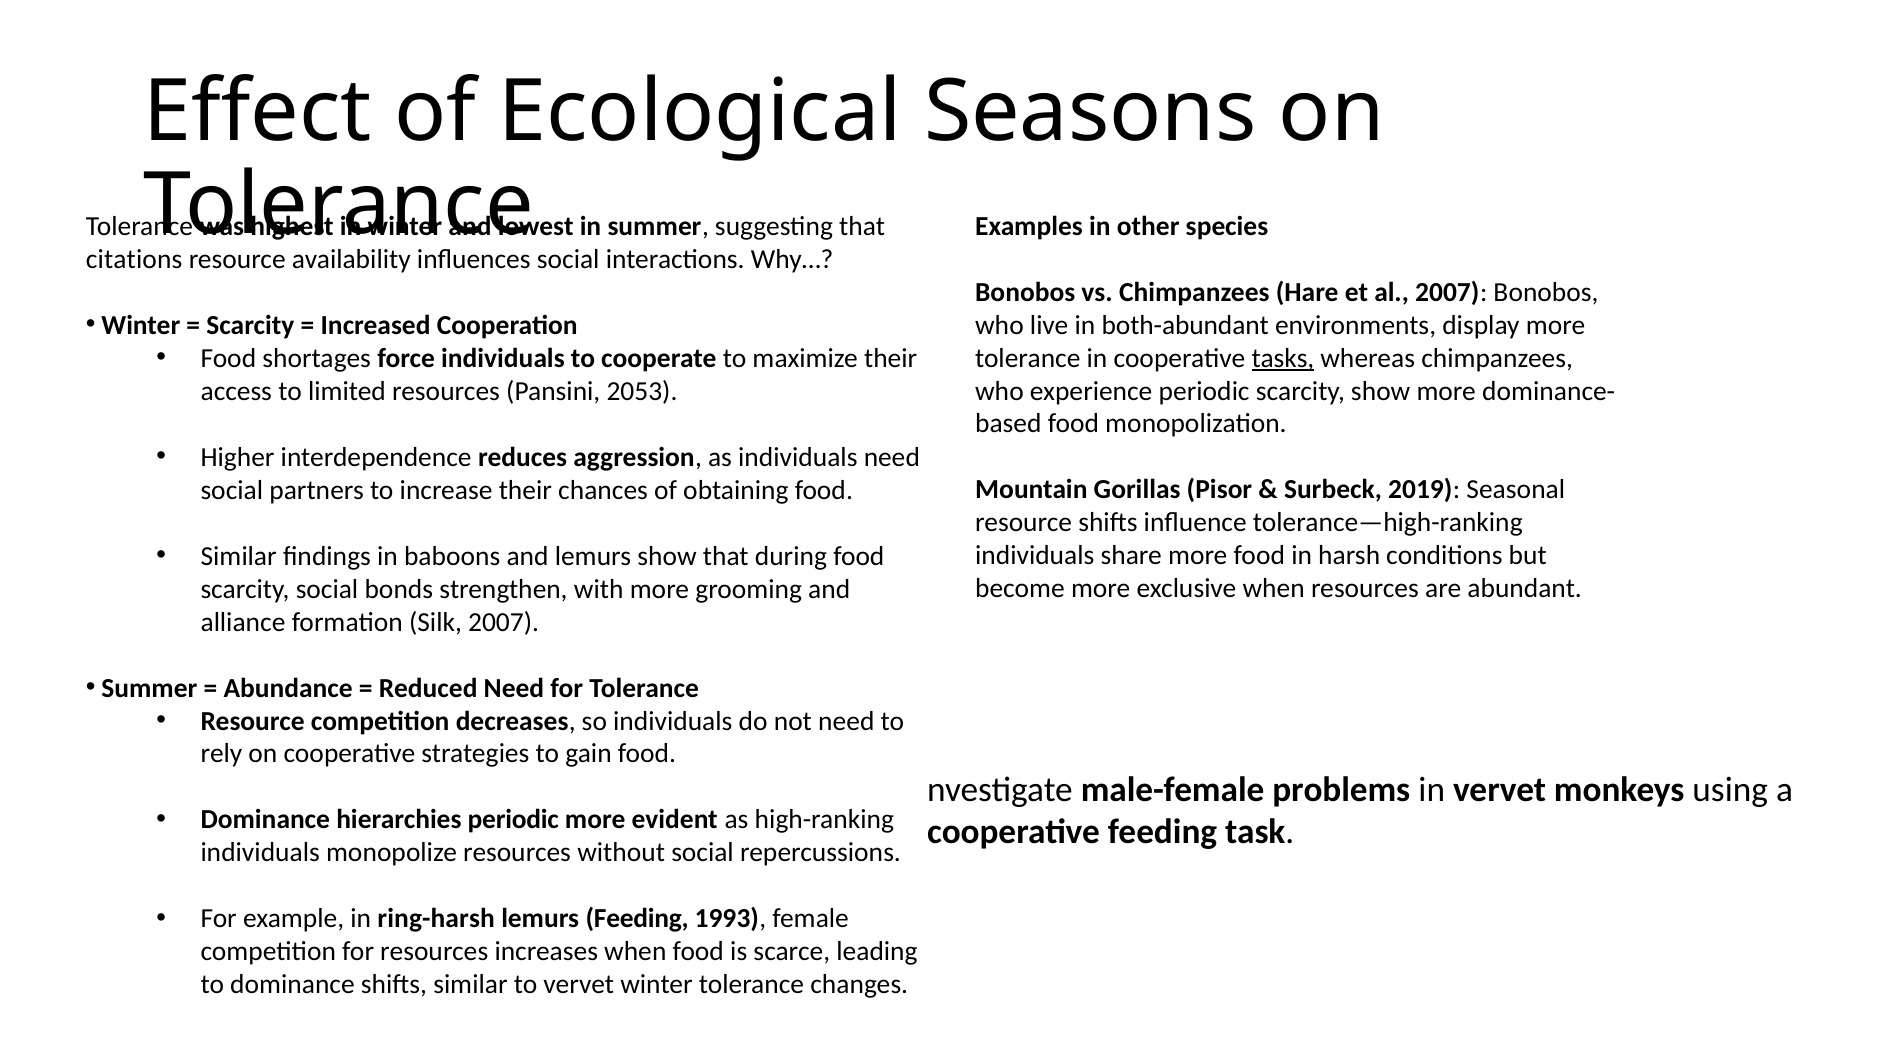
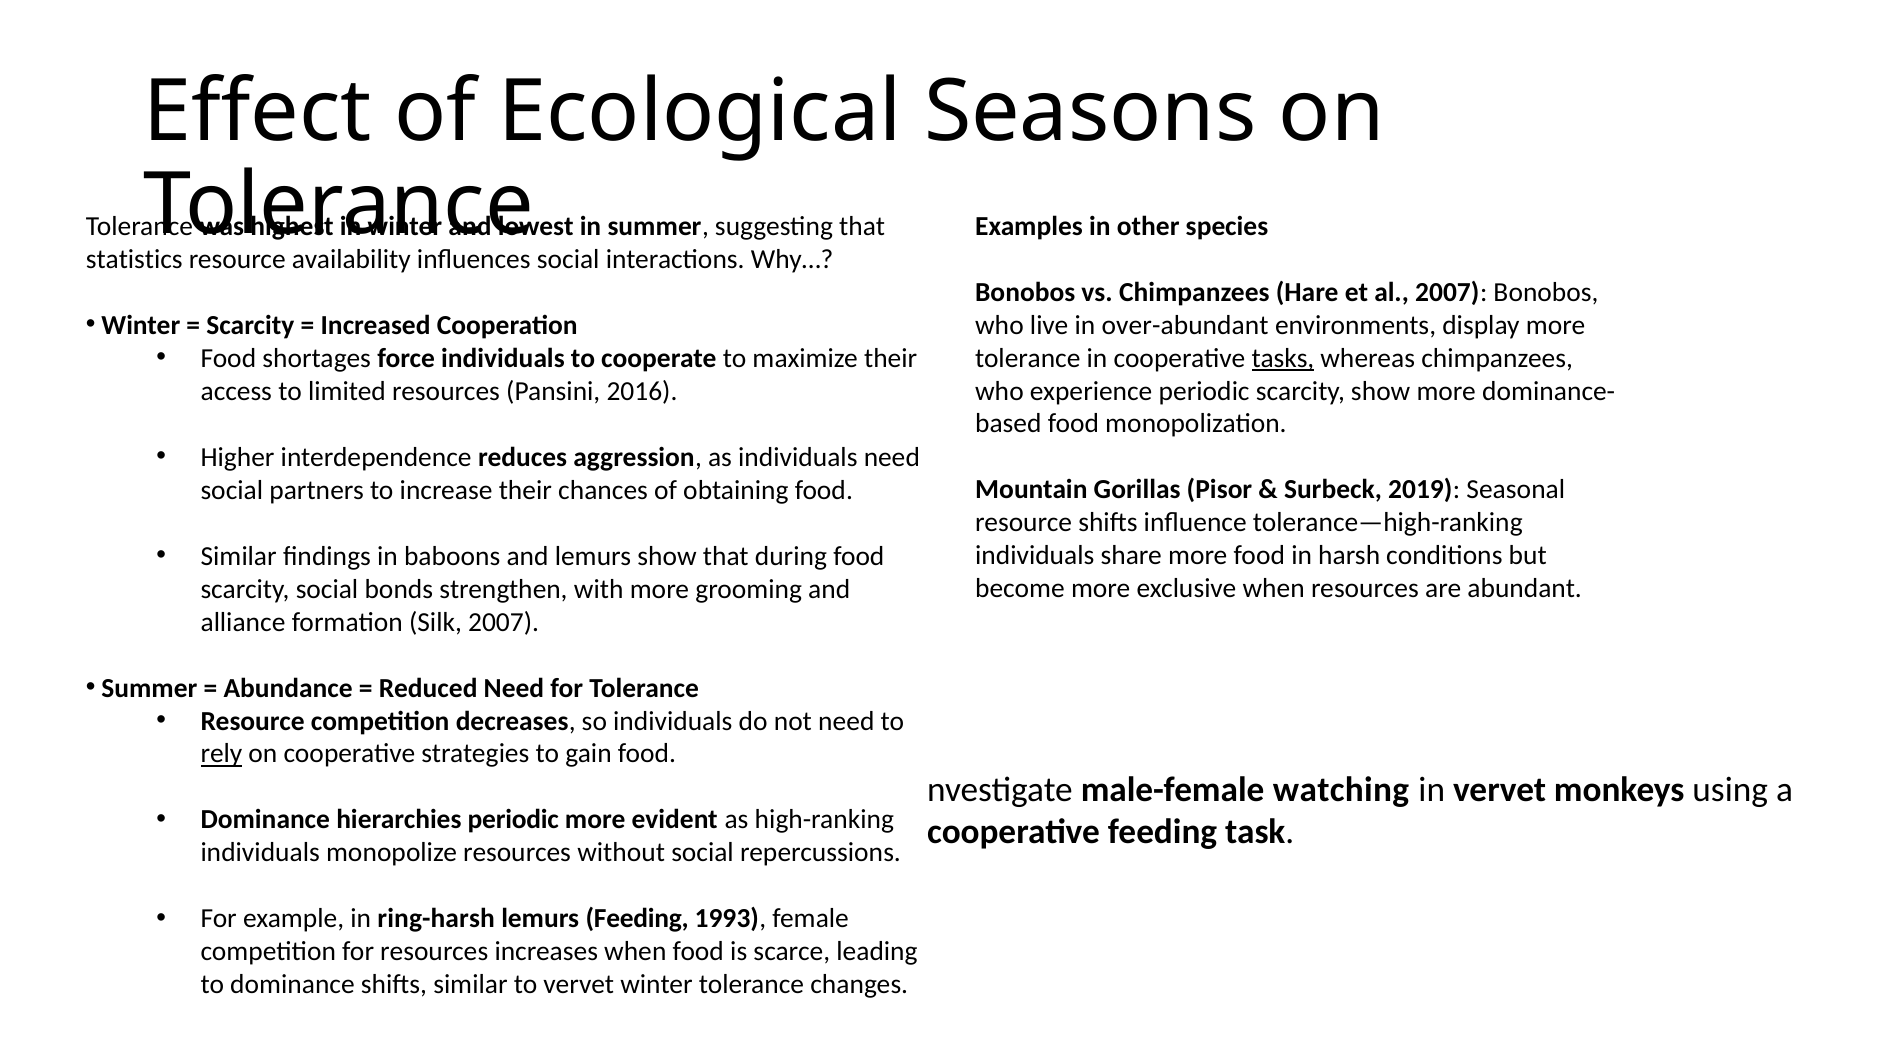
citations: citations -> statistics
both-abundant: both-abundant -> over-abundant
2053: 2053 -> 2016
rely underline: none -> present
problems: problems -> watching
